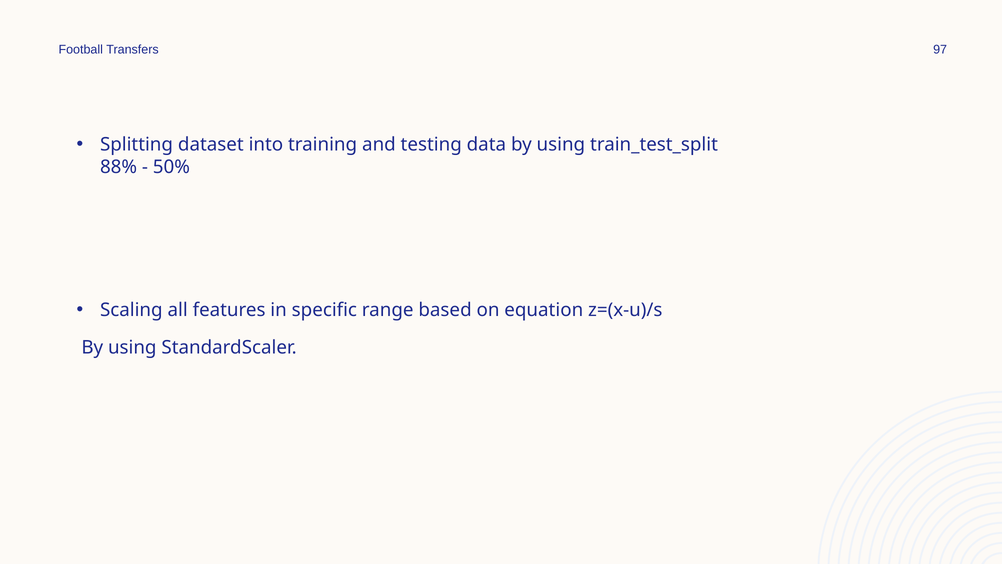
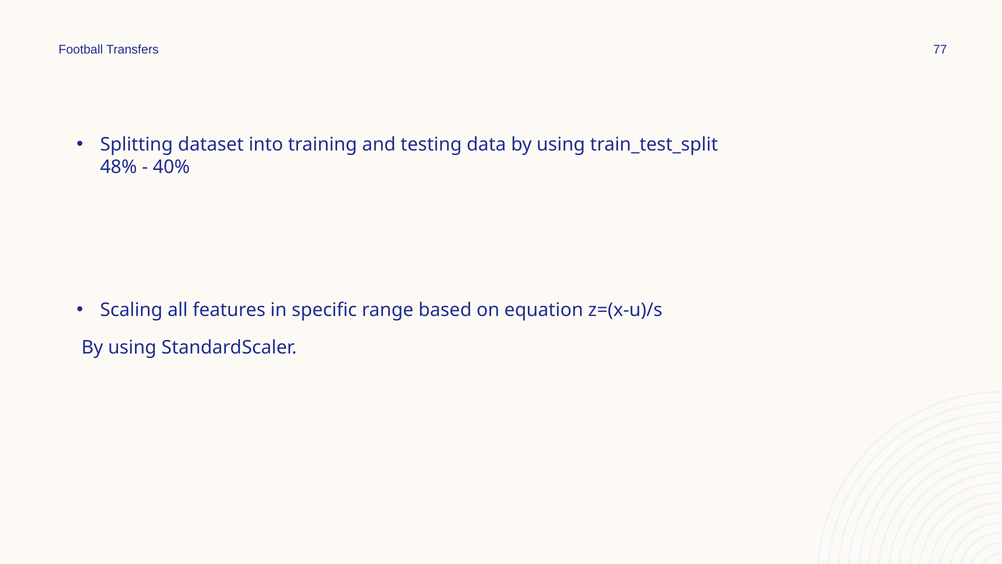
97: 97 -> 77
88%: 88% -> 48%
50%: 50% -> 40%
